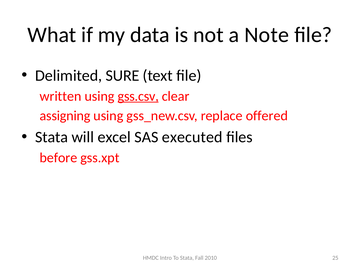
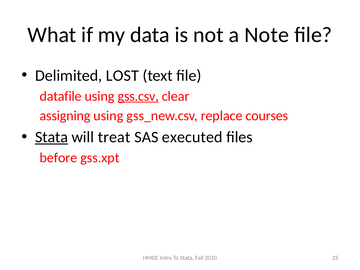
SURE: SURE -> LOST
written: written -> datafile
offered: offered -> courses
Stata at (52, 137) underline: none -> present
excel: excel -> treat
